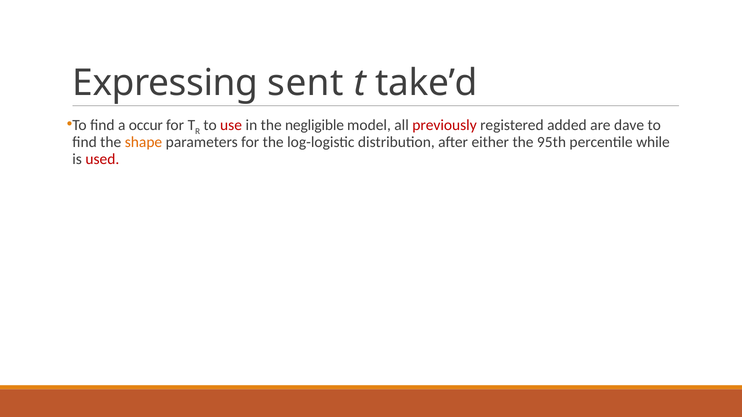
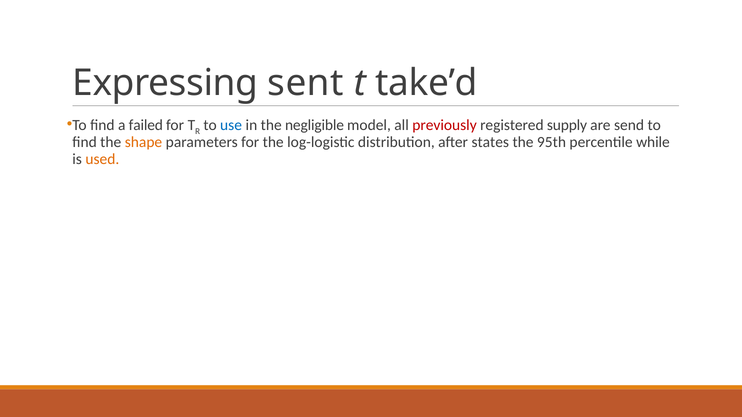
occur: occur -> failed
use colour: red -> blue
added: added -> supply
dave: dave -> send
either: either -> states
used colour: red -> orange
